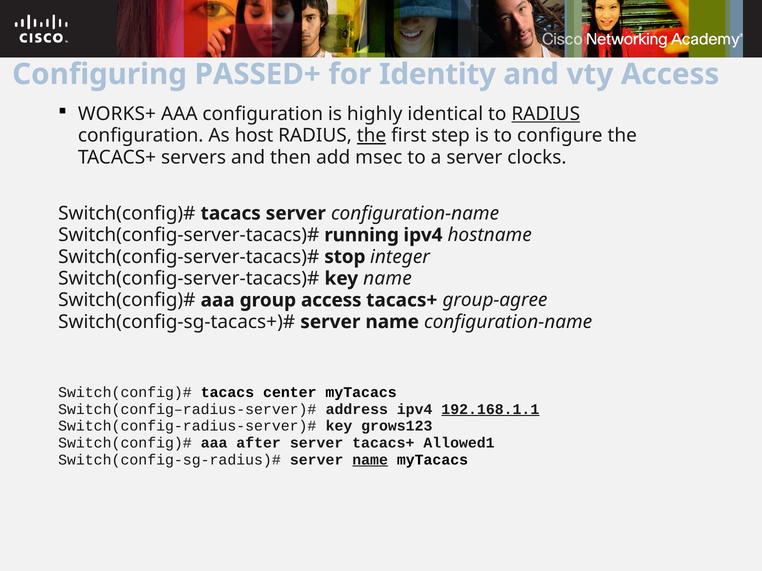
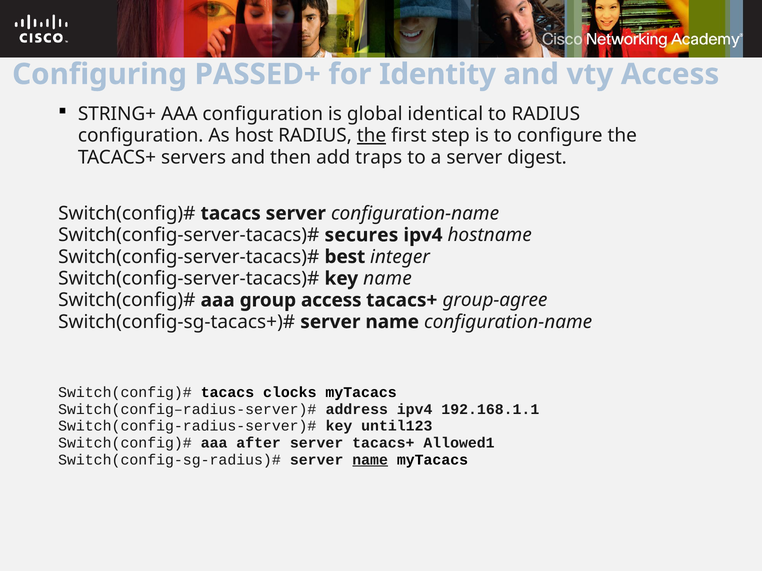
WORKS+: WORKS+ -> STRING+
highly: highly -> global
RADIUS at (546, 114) underline: present -> none
msec: msec -> traps
clocks: clocks -> digest
running: running -> secures
stop: stop -> best
center: center -> clocks
192.168.1.1 underline: present -> none
grows123: grows123 -> until123
